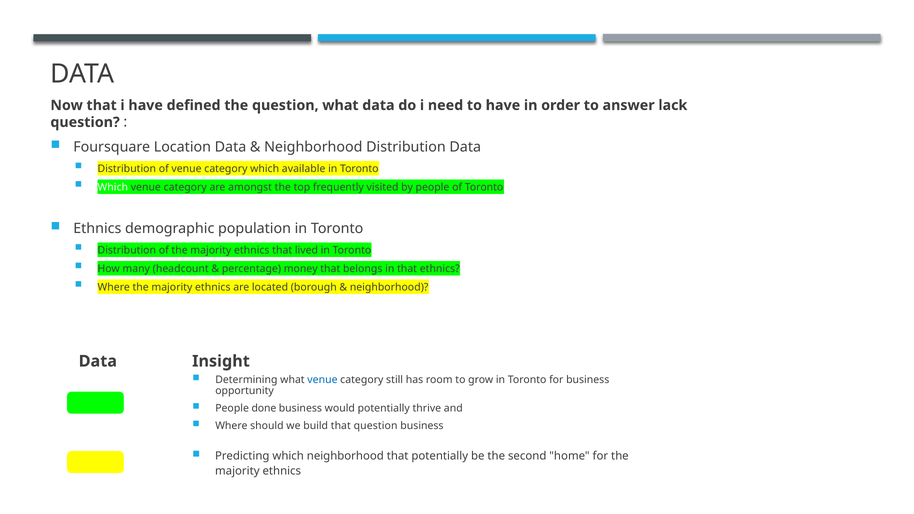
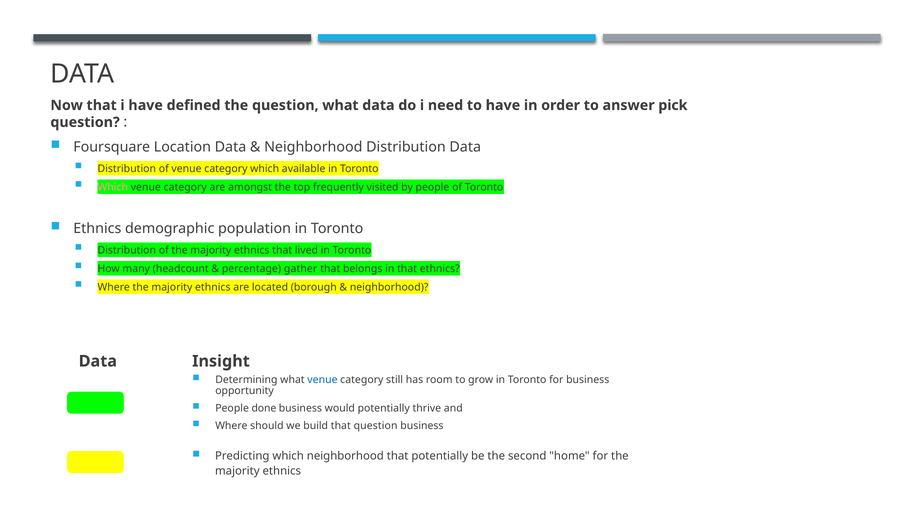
lack: lack -> pick
Which at (113, 187) colour: white -> pink
money: money -> gather
